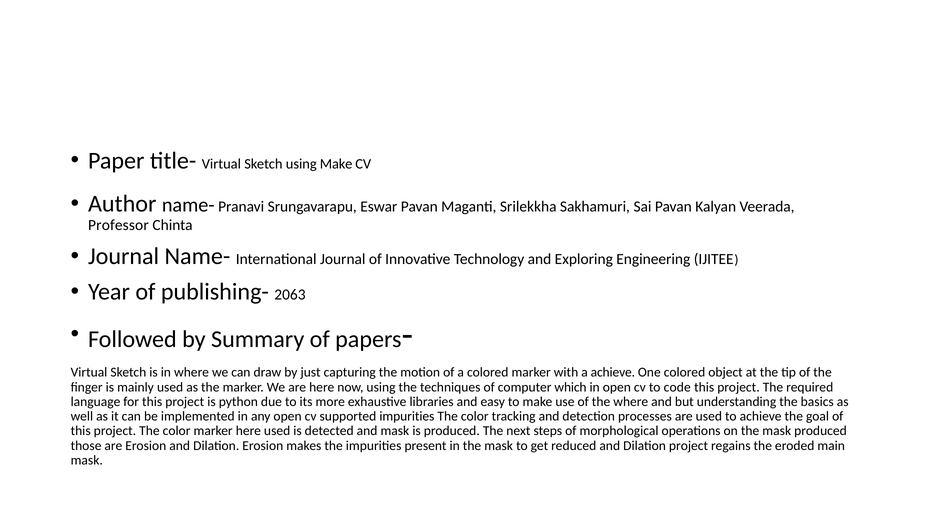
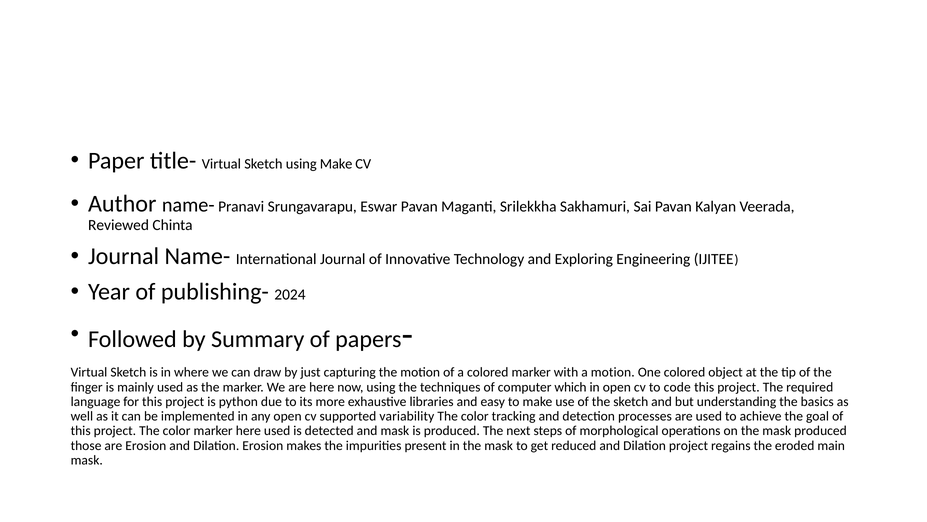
Professor: Professor -> Reviewed
2063: 2063 -> 2024
a achieve: achieve -> motion
the where: where -> sketch
supported impurities: impurities -> variability
